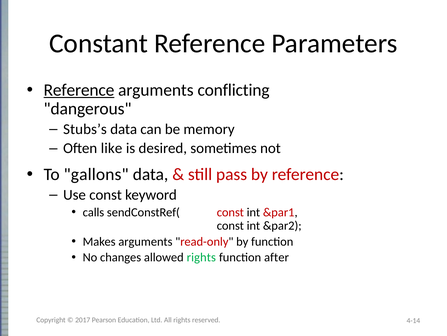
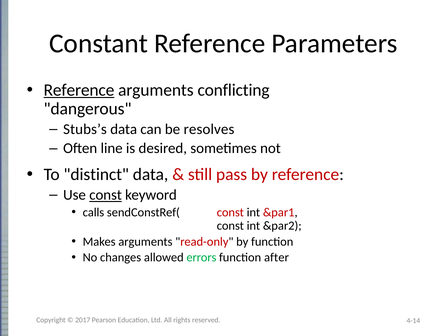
memory: memory -> resolves
like: like -> line
gallons: gallons -> distinct
const at (106, 195) underline: none -> present
allowed rights: rights -> errors
